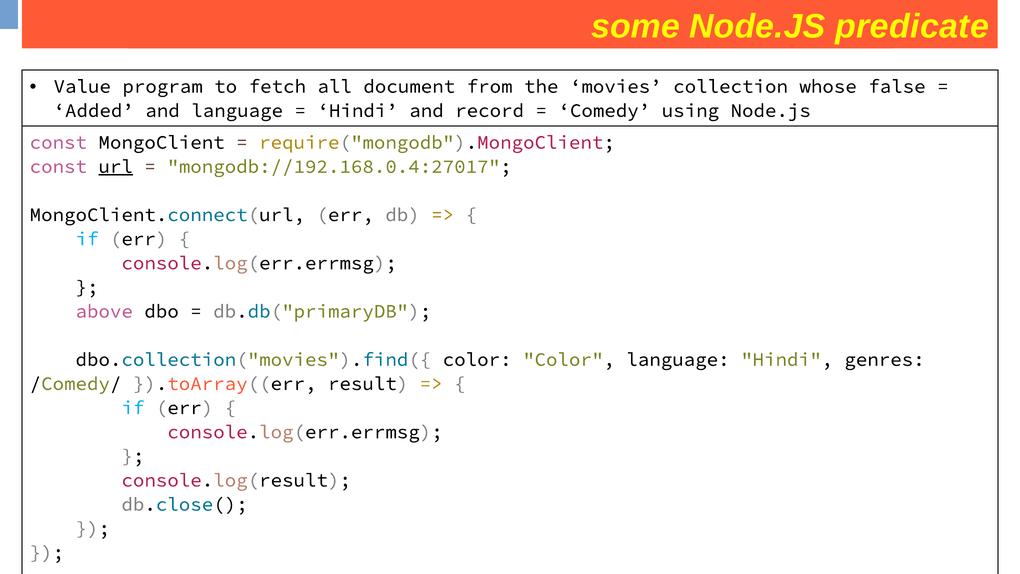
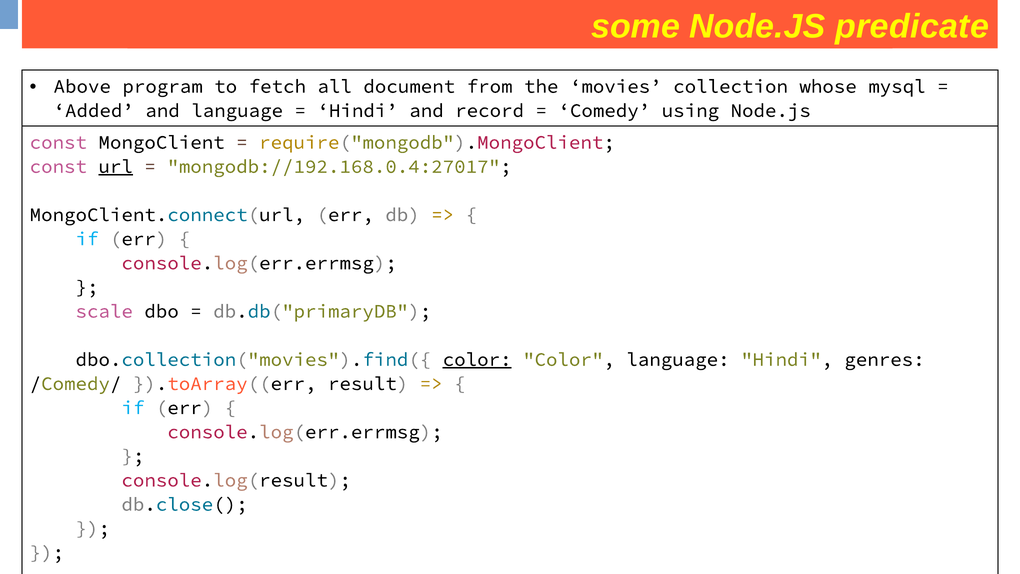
Value: Value -> Above
false: false -> mysql
above: above -> scale
color at (477, 359) underline: none -> present
